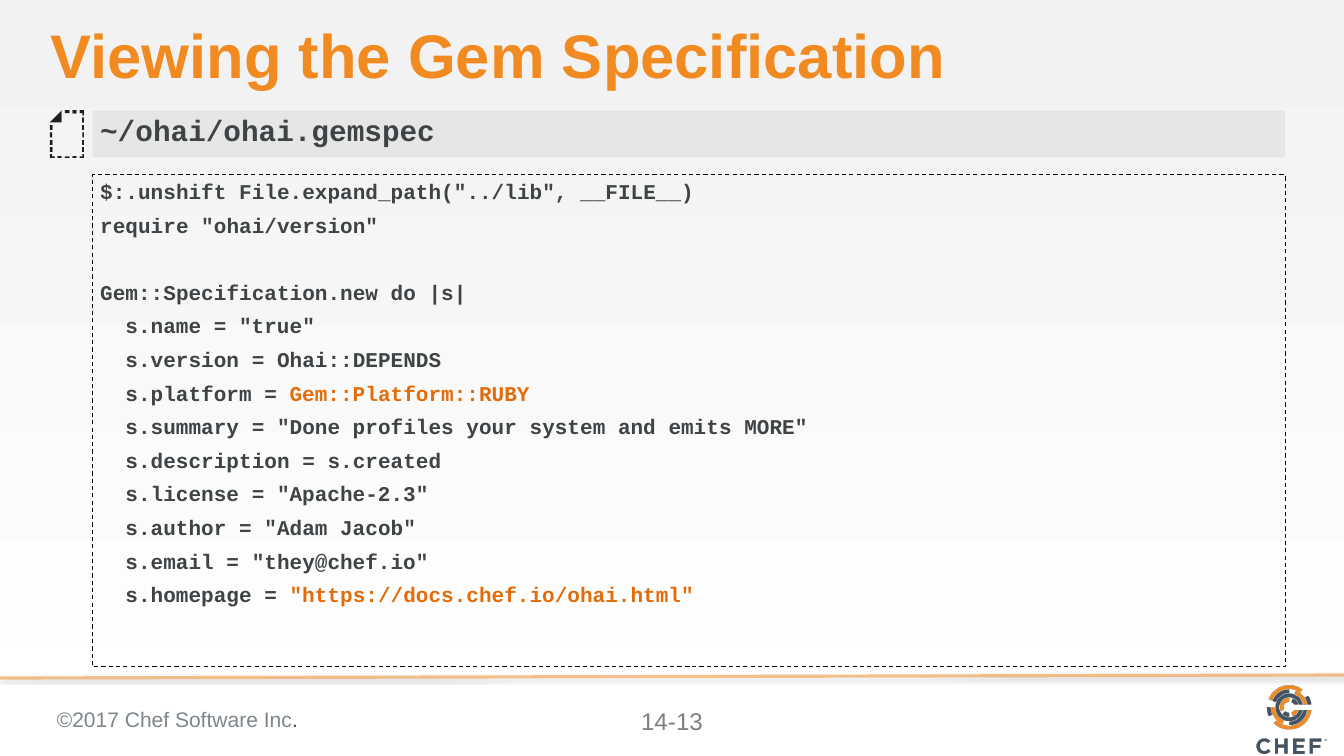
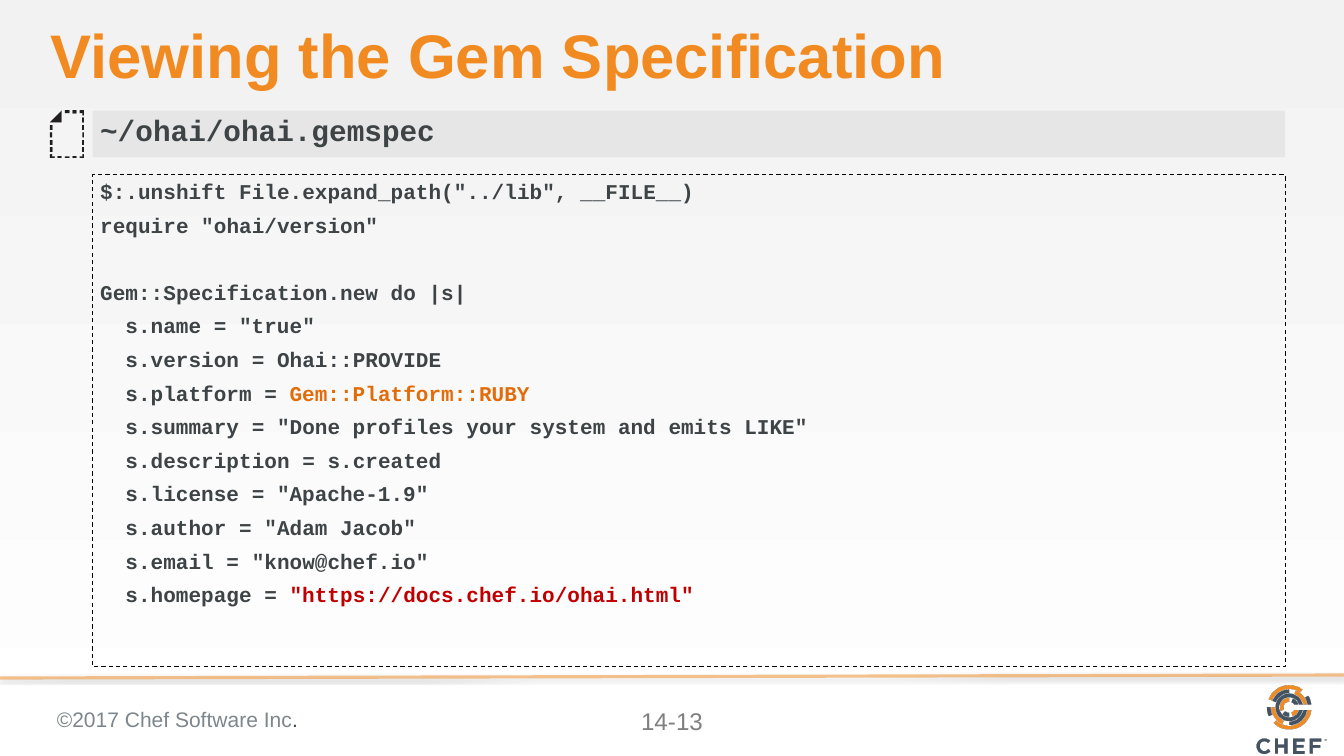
Ohai::DEPENDS: Ohai::DEPENDS -> Ohai::PROVIDE
MORE: MORE -> LIKE
Apache-2.3: Apache-2.3 -> Apache-1.9
they@chef.io: they@chef.io -> know@chef.io
https://docs.chef.io/ohai.html colour: orange -> red
